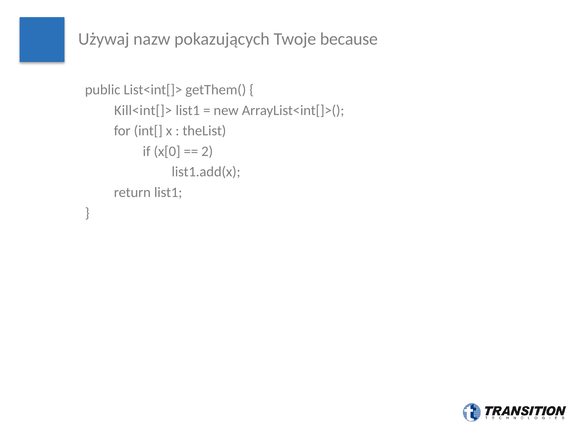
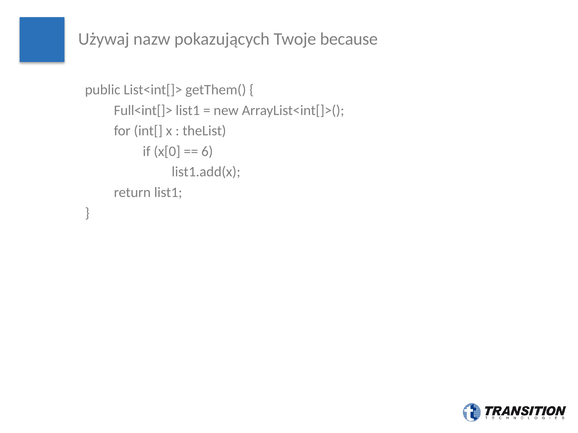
Kill<int[]>: Kill<int[]> -> Full<int[]>
2: 2 -> 6
